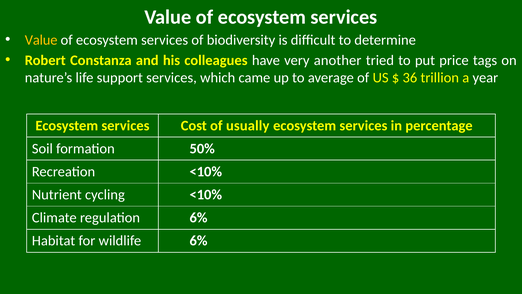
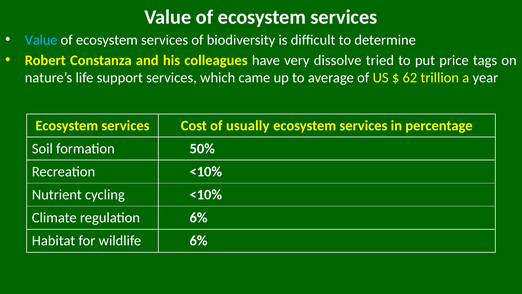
Value at (41, 40) colour: yellow -> light blue
another: another -> dissolve
36: 36 -> 62
